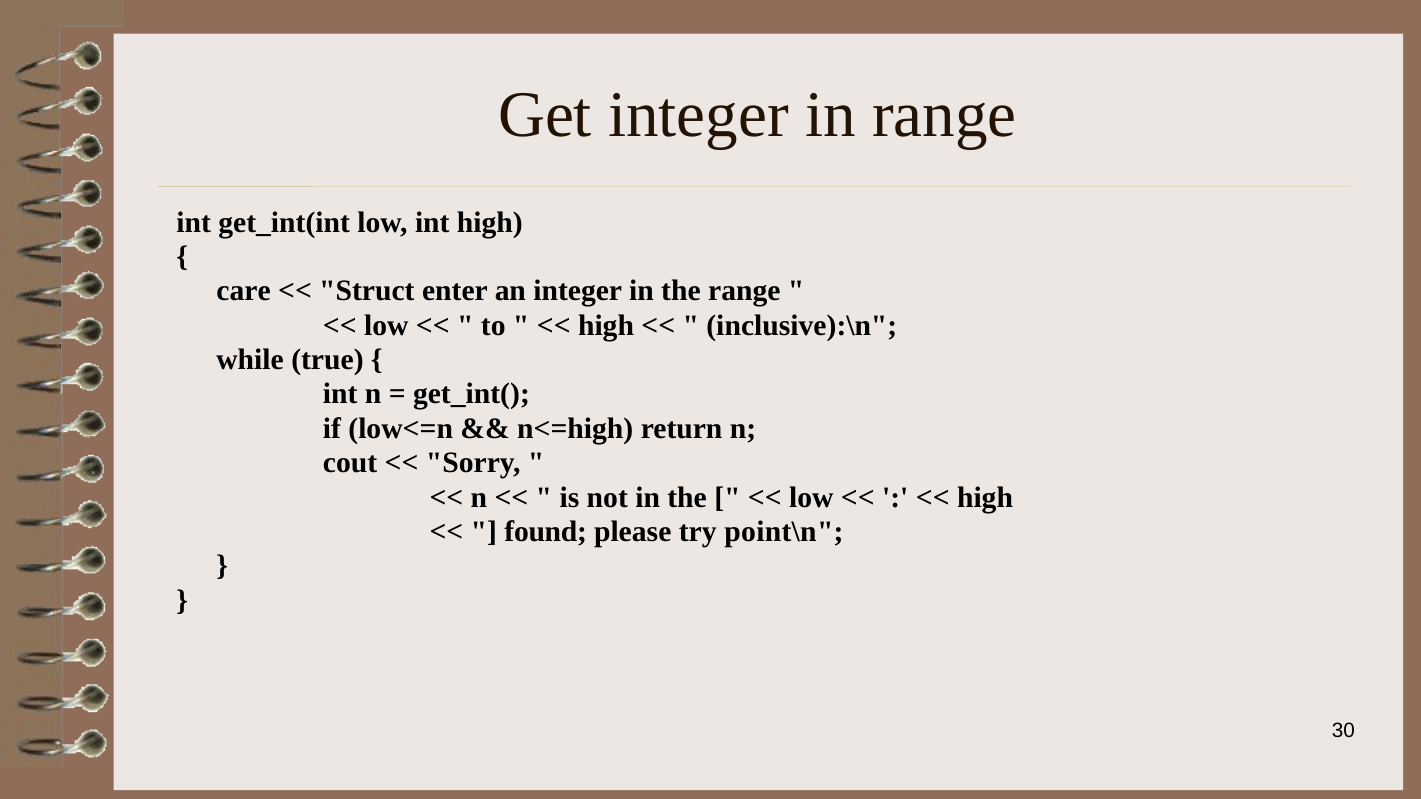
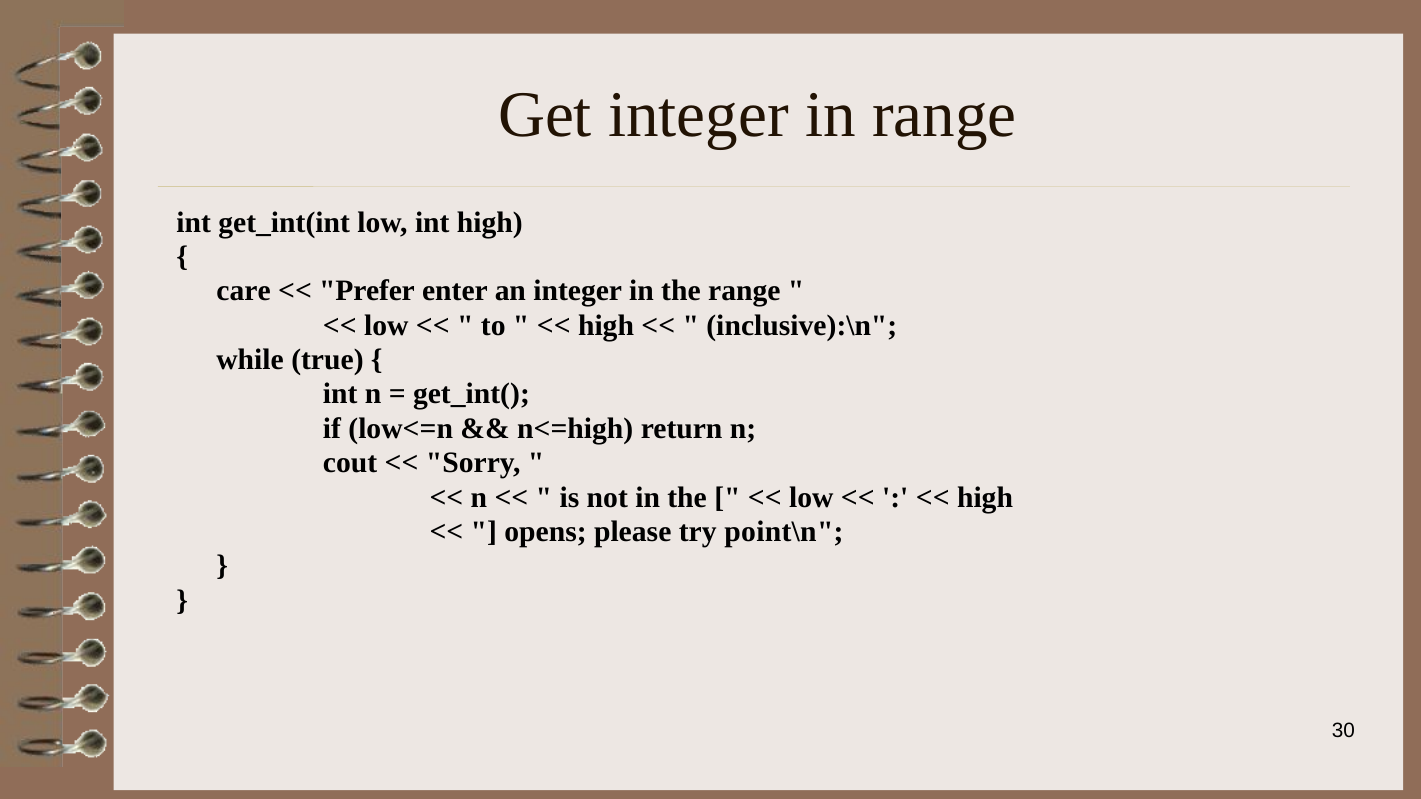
Struct: Struct -> Prefer
found: found -> opens
